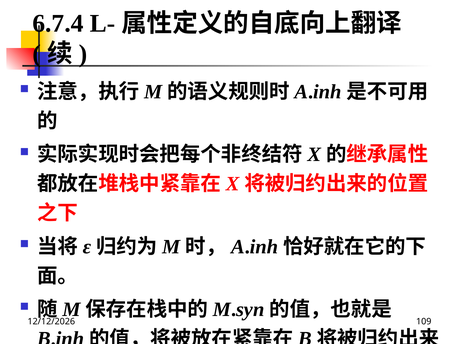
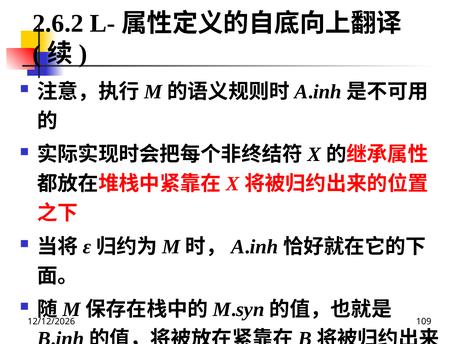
6.7.4: 6.7.4 -> 2.6.2
